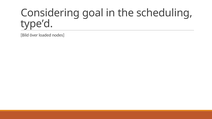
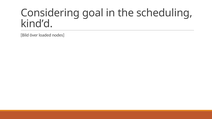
type’d: type’d -> kind’d
